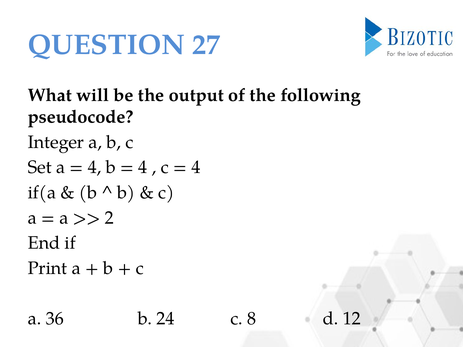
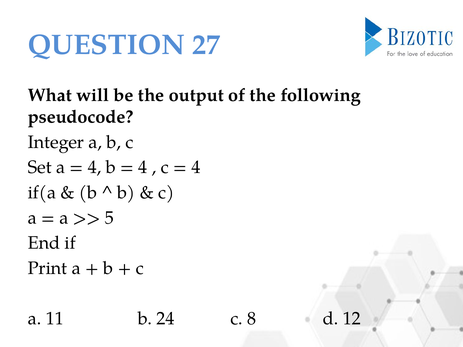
2: 2 -> 5
36: 36 -> 11
